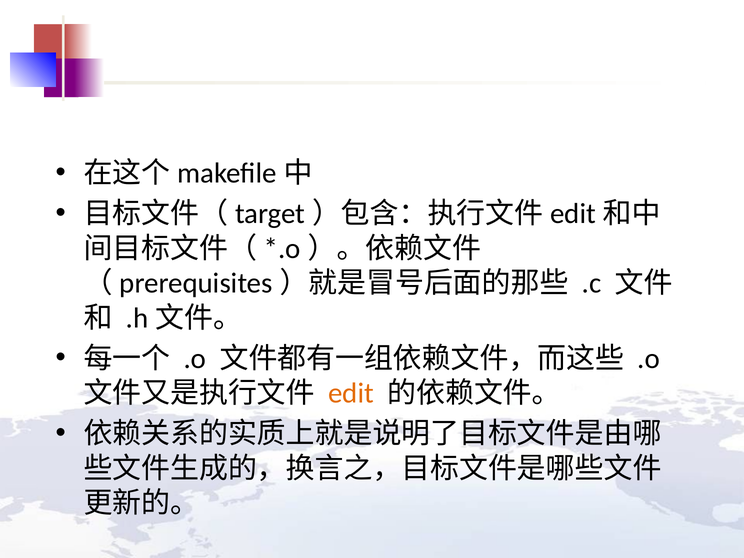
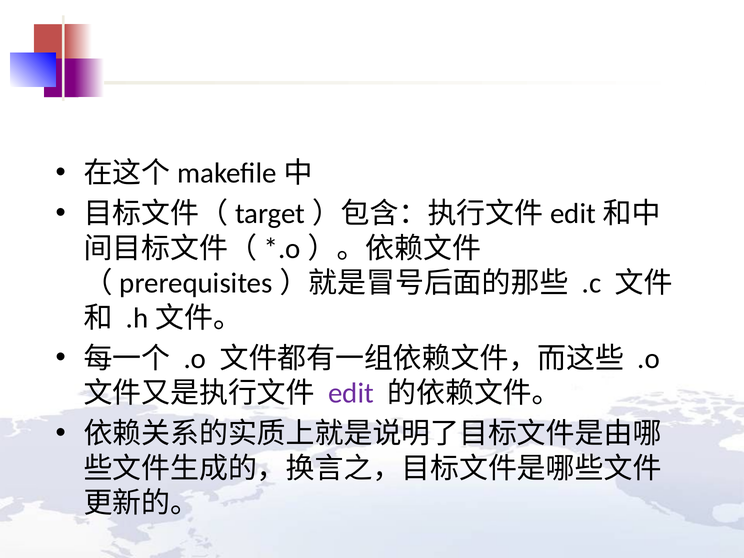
edit colour: orange -> purple
